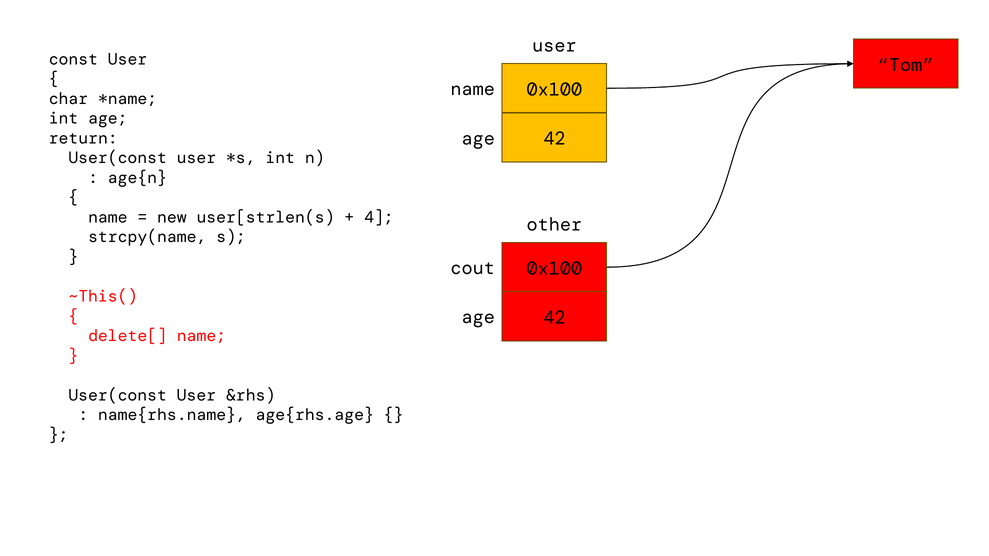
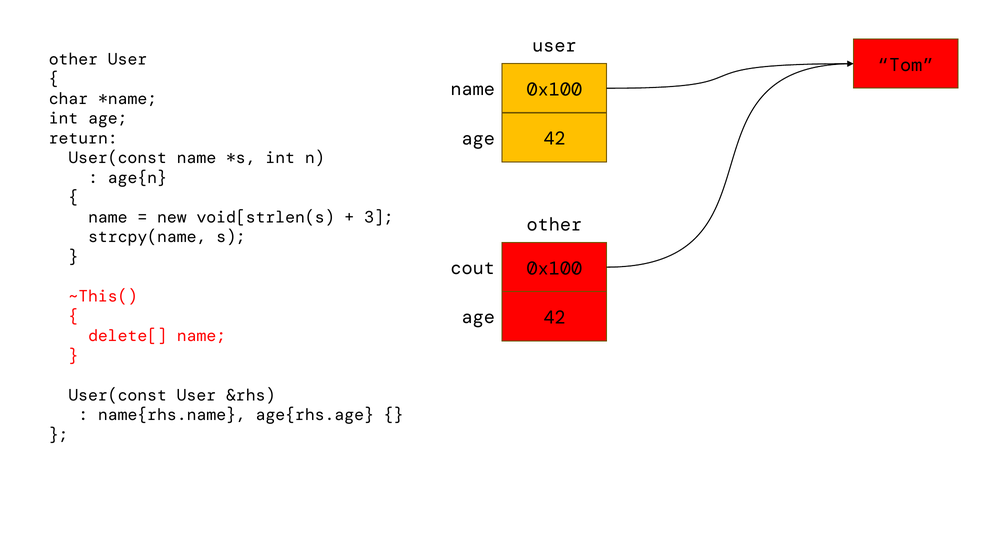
const at (73, 59): const -> other
user at (197, 158): user -> name
user[strlen(s: user[strlen(s -> void[strlen(s
4: 4 -> 3
